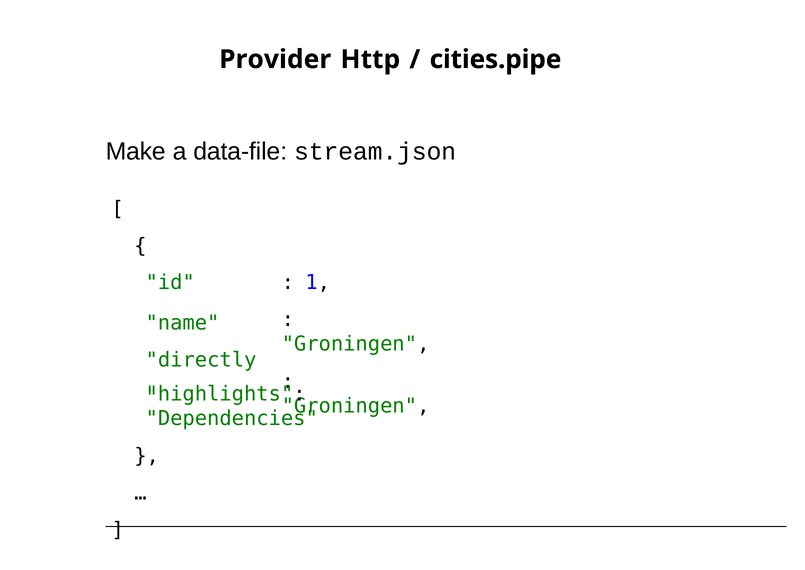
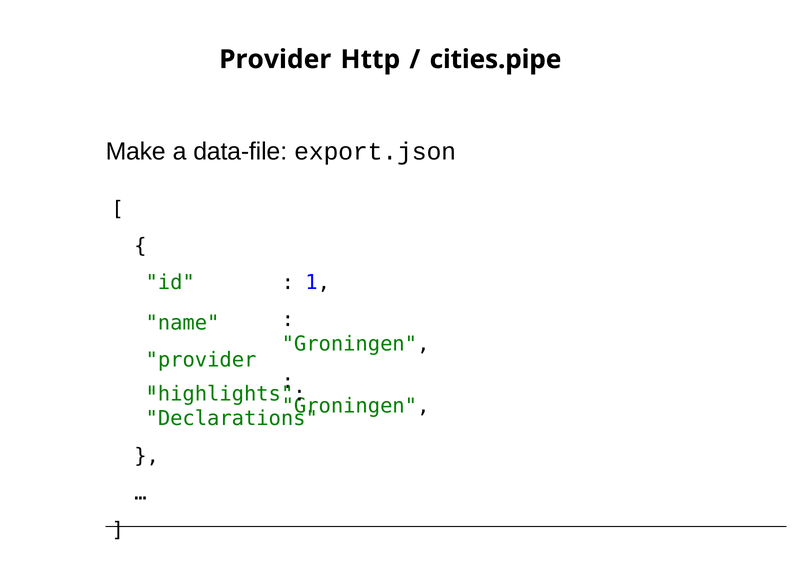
stream.json: stream.json -> export.json
directly at (201, 360): directly -> provider
Dependencies: Dependencies -> Declarations
